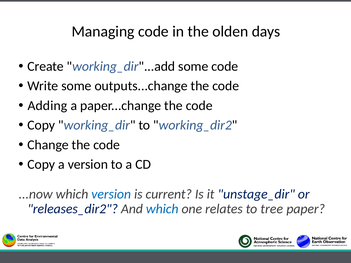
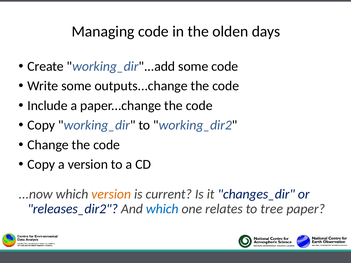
Adding: Adding -> Include
version at (111, 194) colour: blue -> orange
unstage_dir: unstage_dir -> changes_dir
